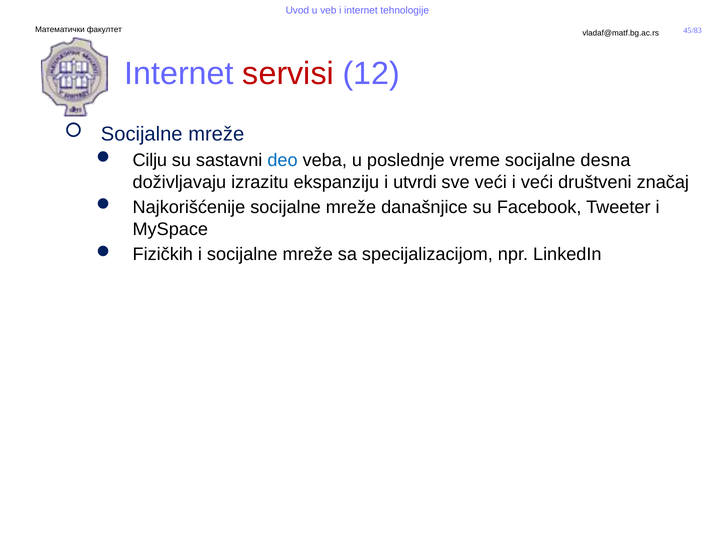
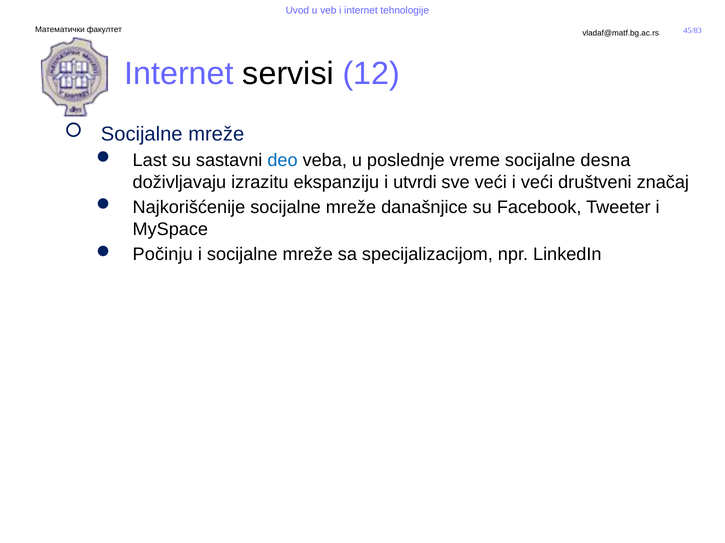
servisi colour: red -> black
Cilju: Cilju -> Last
Fizičkih: Fizičkih -> Počinju
